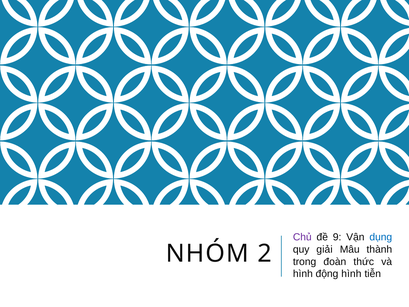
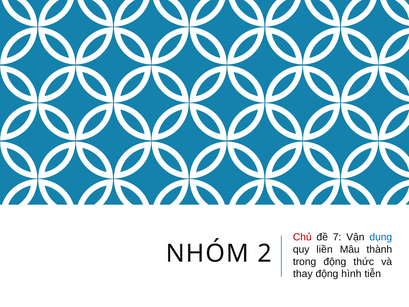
Chủ colour: purple -> red
9: 9 -> 7
giải: giải -> liền
trong đoàn: đoàn -> động
hình at (303, 274): hình -> thay
